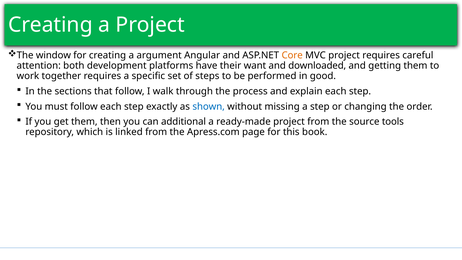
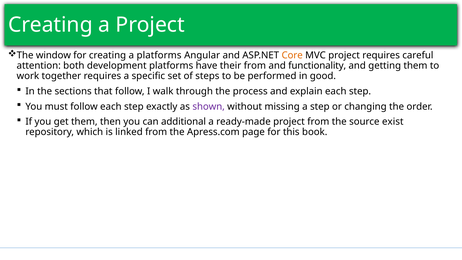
a argument: argument -> platforms
their want: want -> from
downloaded: downloaded -> functionality
shown colour: blue -> purple
tools: tools -> exist
